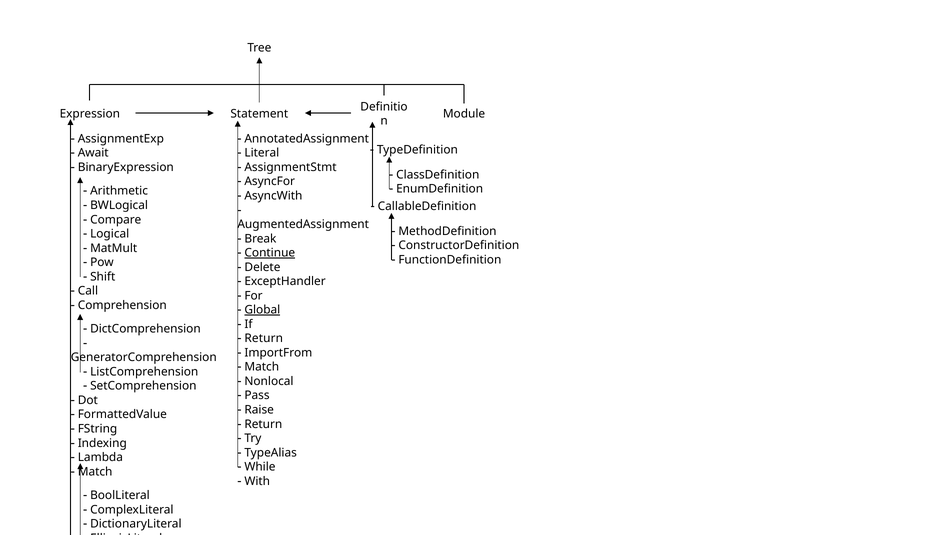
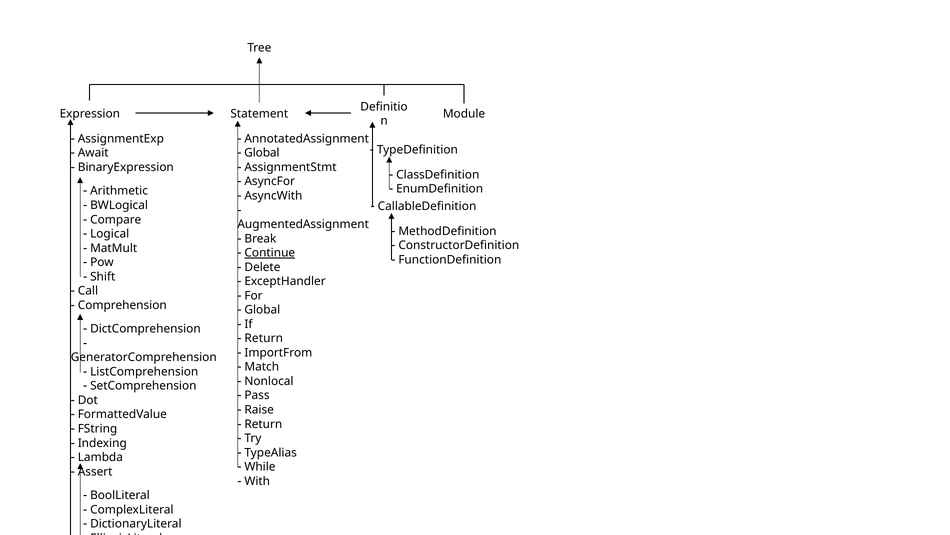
Literal at (262, 153): Literal -> Global
Global at (262, 310) underline: present -> none
Match at (95, 471): Match -> Assert
